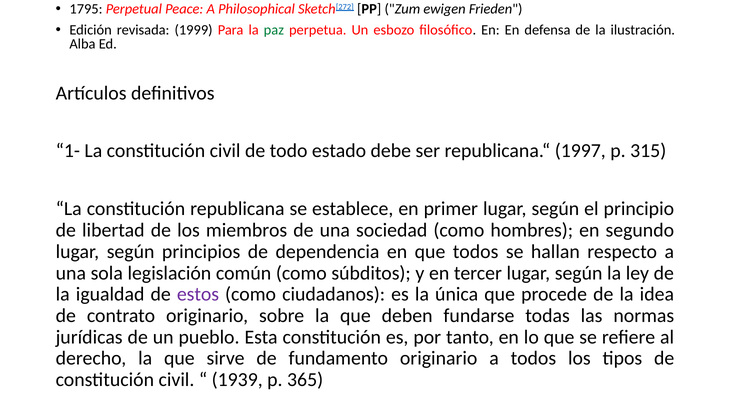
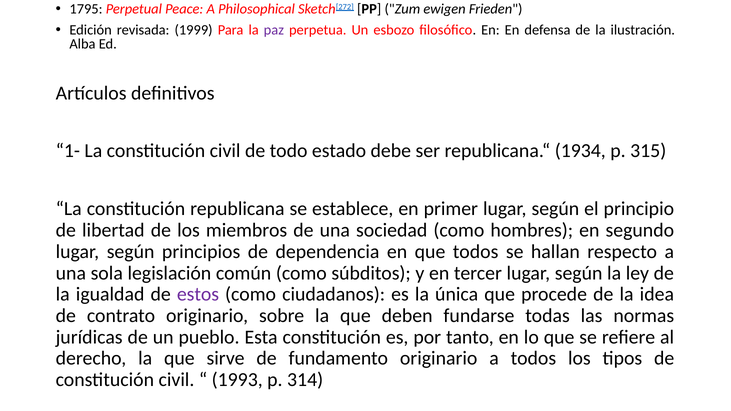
paz colour: green -> purple
1997: 1997 -> 1934
1939: 1939 -> 1993
365: 365 -> 314
